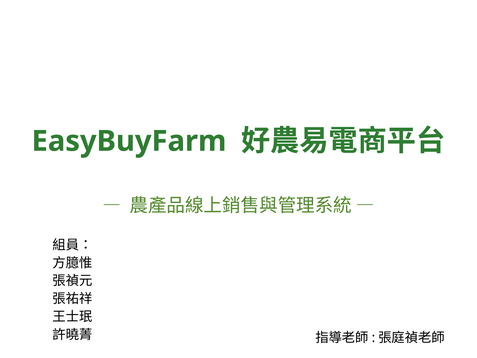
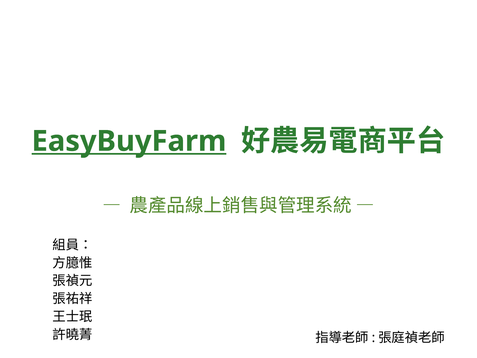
EasyBuyFarm underline: none -> present
